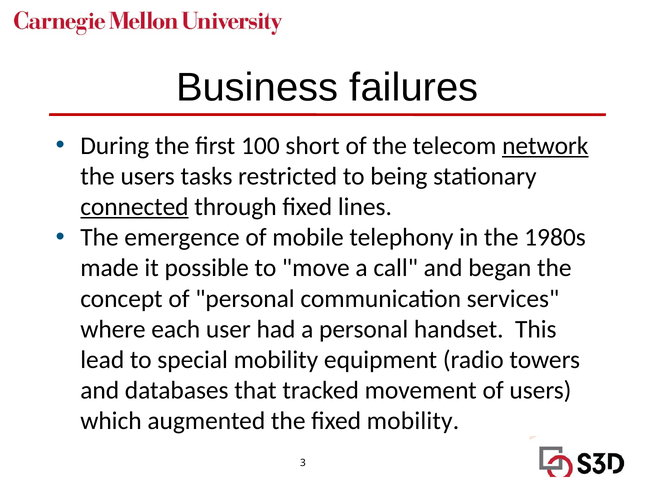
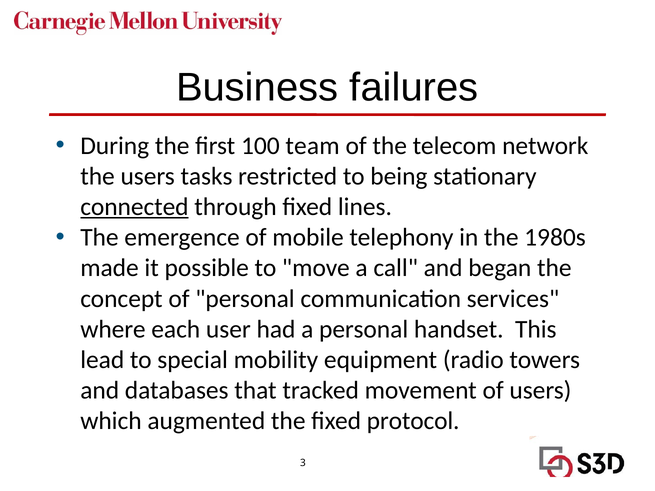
short: short -> team
network underline: present -> none
fixed mobility: mobility -> protocol
